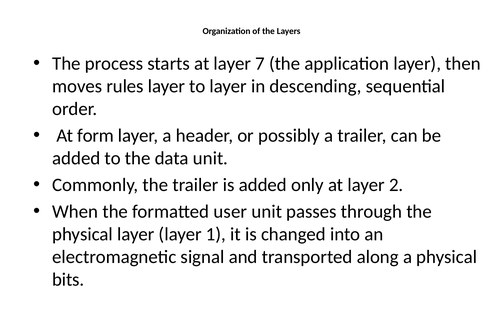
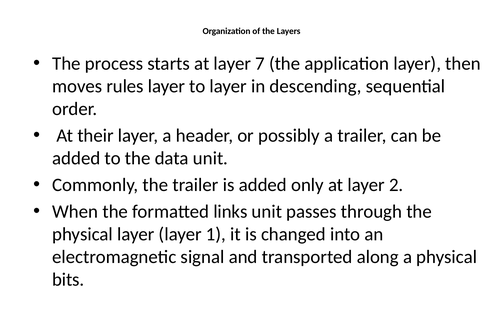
form: form -> their
user: user -> links
